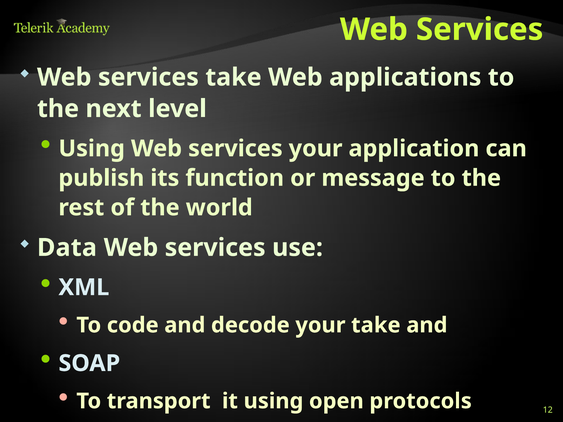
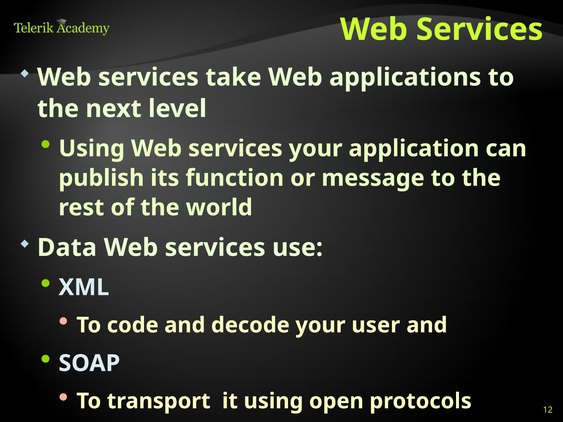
your take: take -> user
